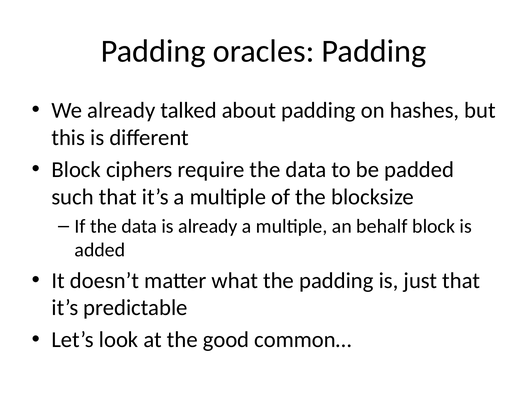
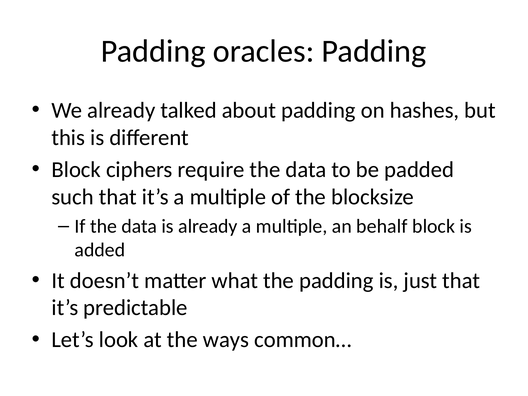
good: good -> ways
